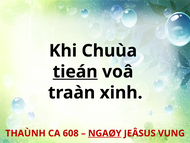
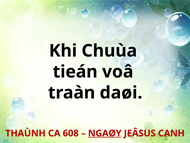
tieán underline: present -> none
xinh: xinh -> daøi
VUNG: VUNG -> CANH
